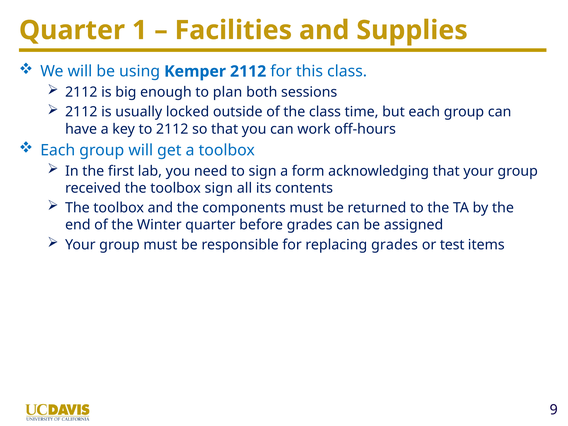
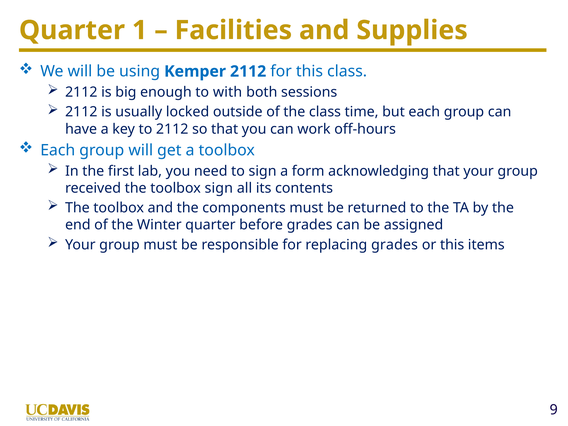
plan: plan -> with
or test: test -> this
